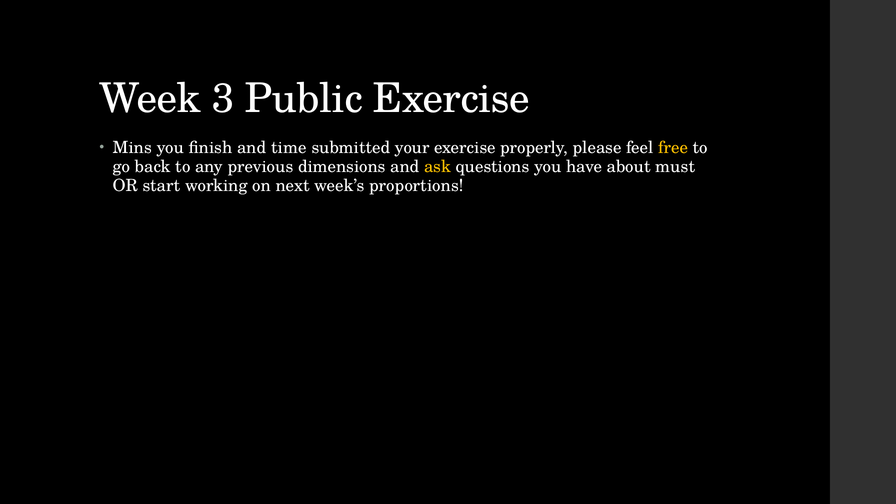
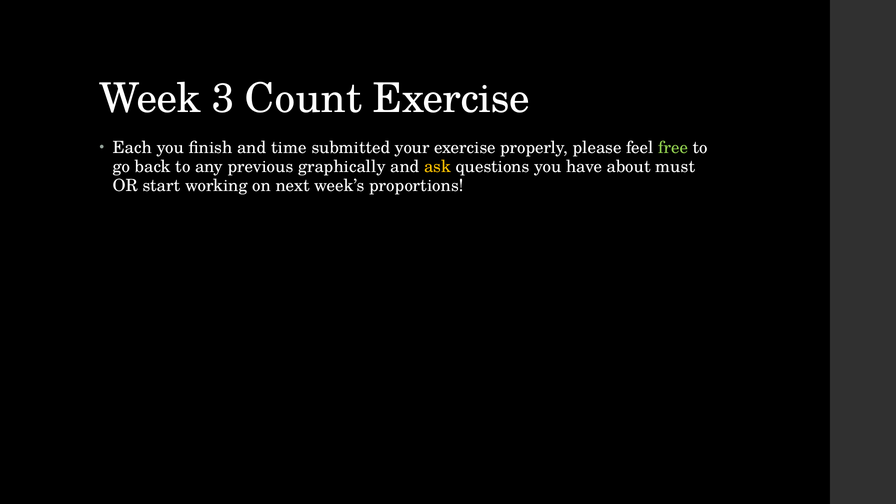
Public: Public -> Count
Mins: Mins -> Each
free colour: yellow -> light green
dimensions: dimensions -> graphically
